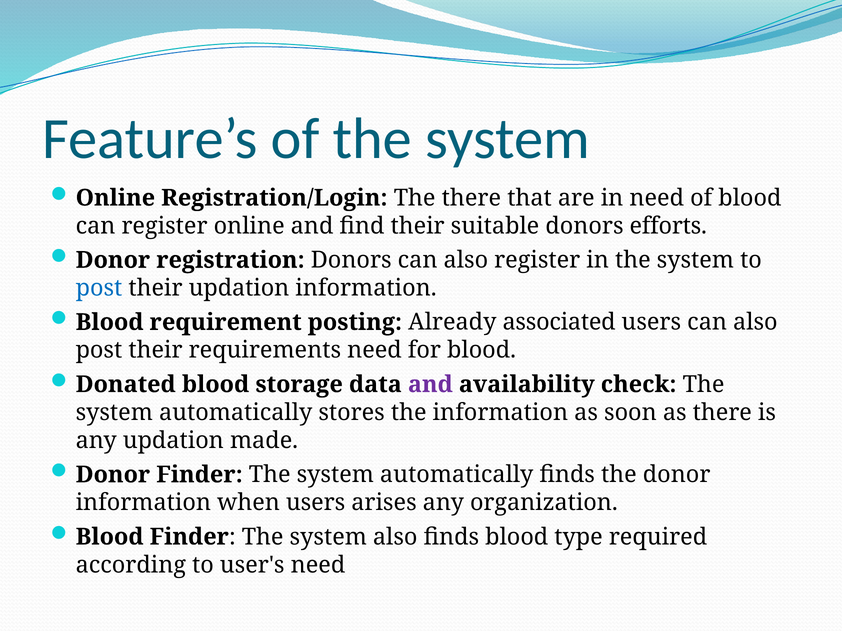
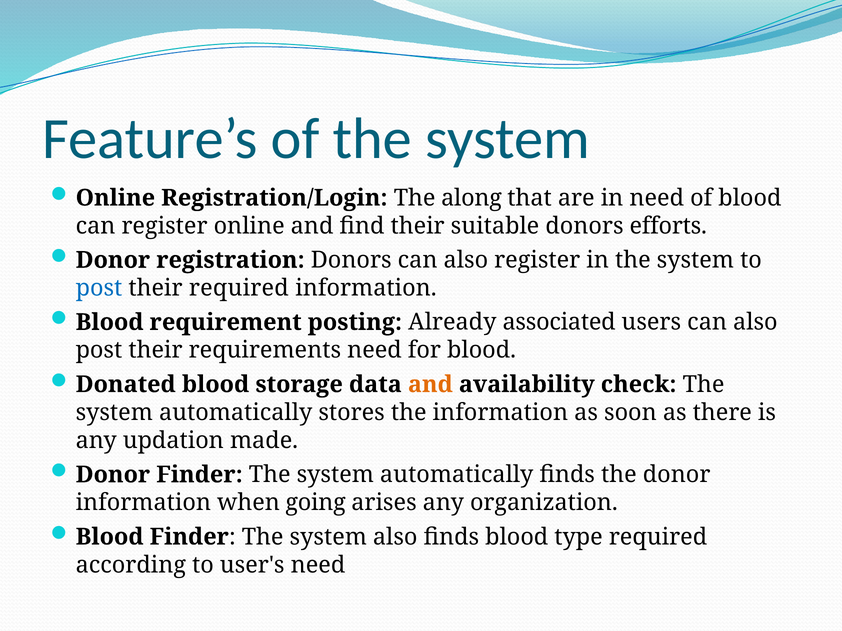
The there: there -> along
their updation: updation -> required
and at (430, 385) colour: purple -> orange
when users: users -> going
